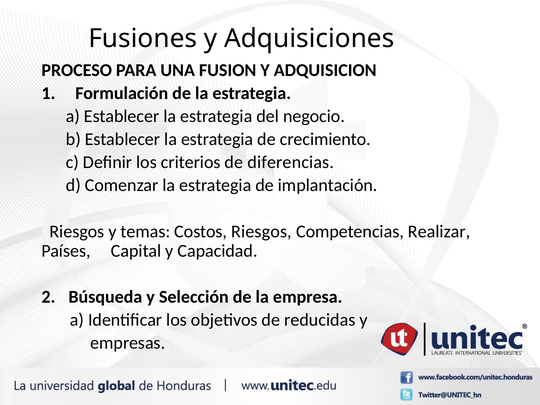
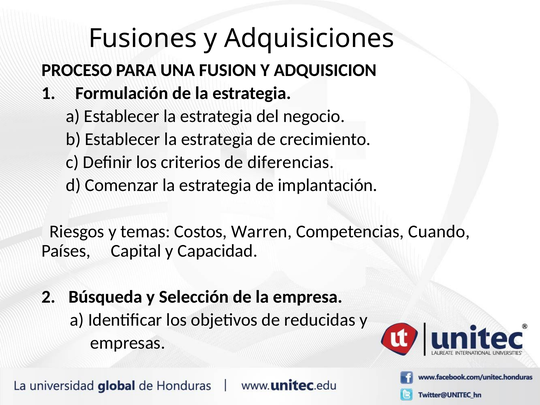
Costos Riesgos: Riesgos -> Warren
Realizar: Realizar -> Cuando
